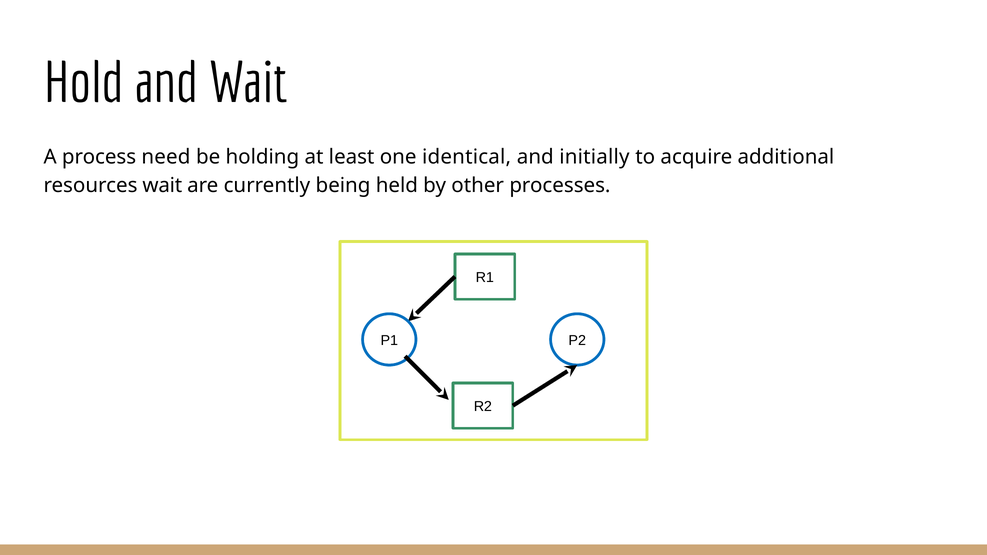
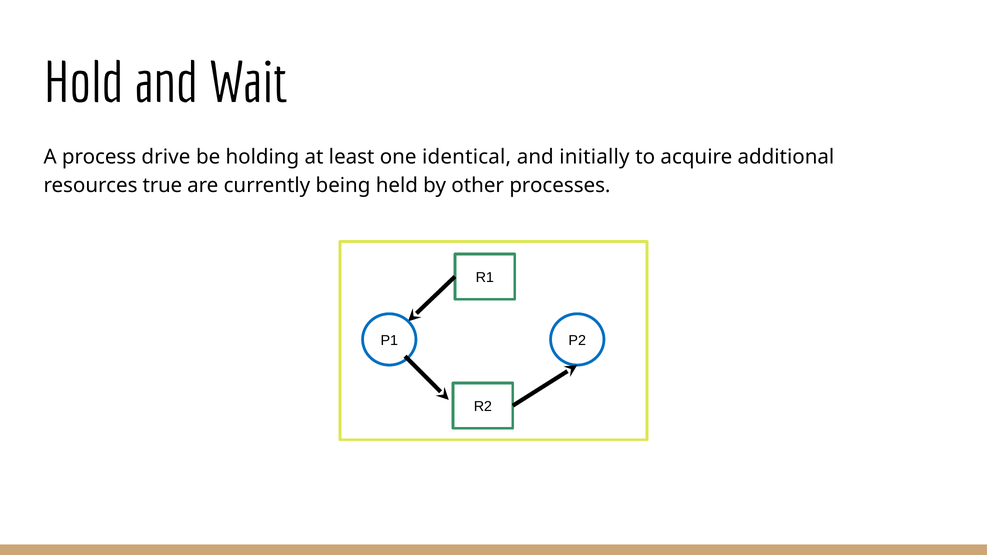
need: need -> drive
resources wait: wait -> true
